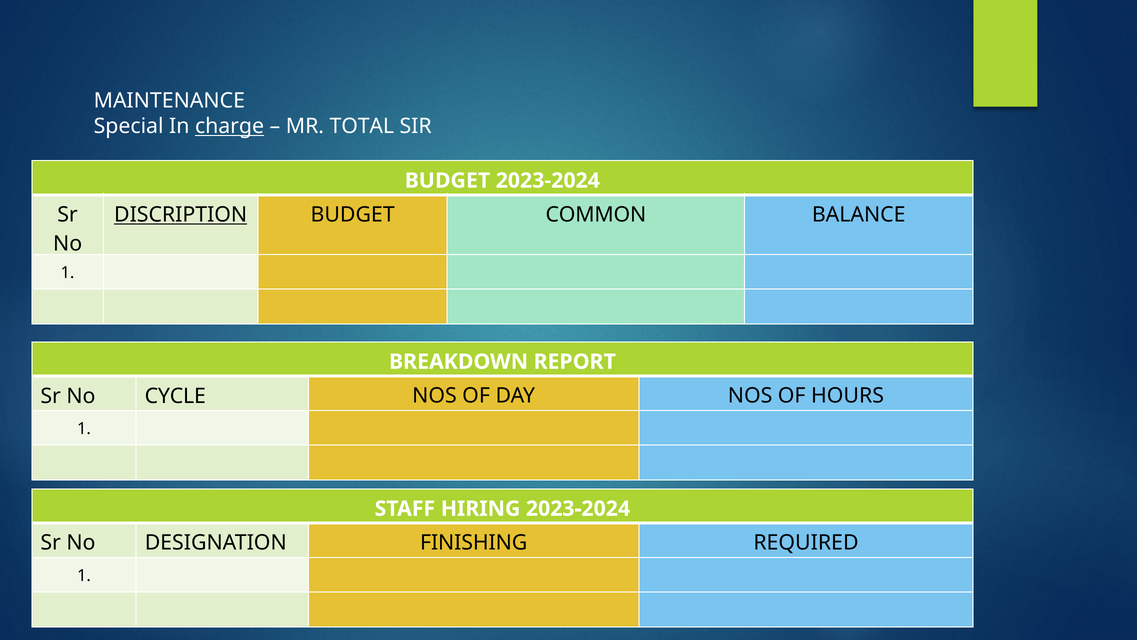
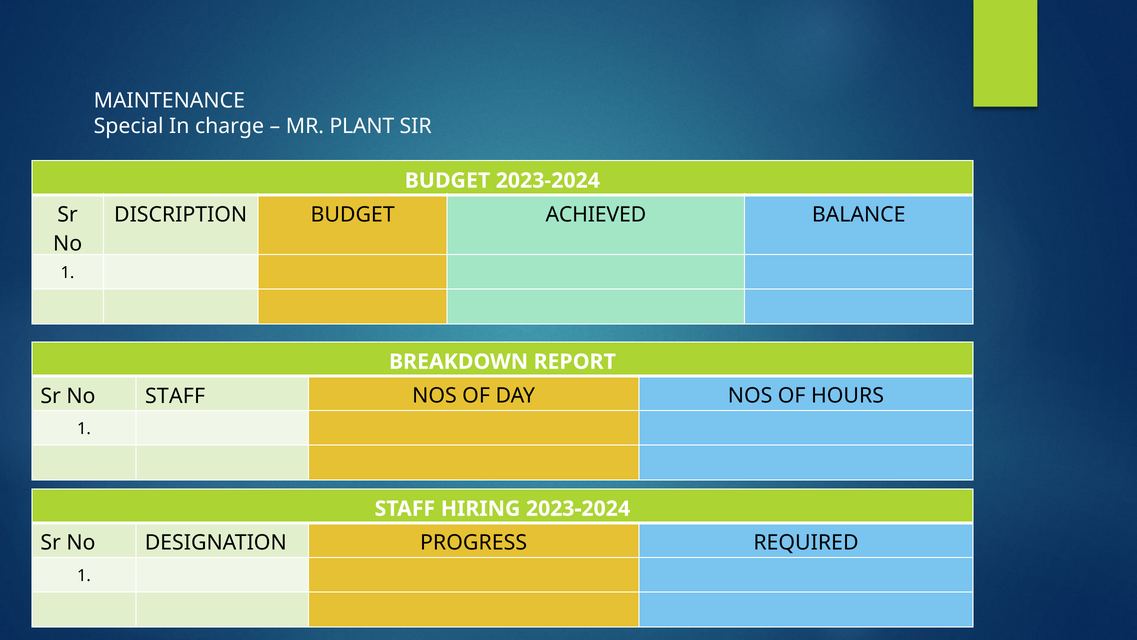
charge underline: present -> none
TOTAL: TOTAL -> PLANT
DISCRIPTION underline: present -> none
COMMON: COMMON -> ACHIEVED
No CYCLE: CYCLE -> STAFF
FINISHING: FINISHING -> PROGRESS
